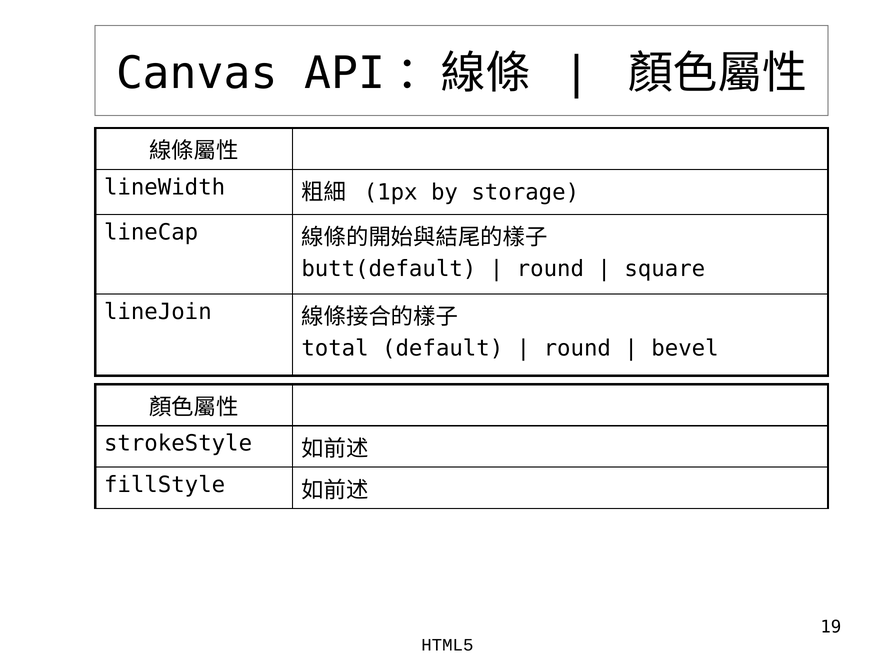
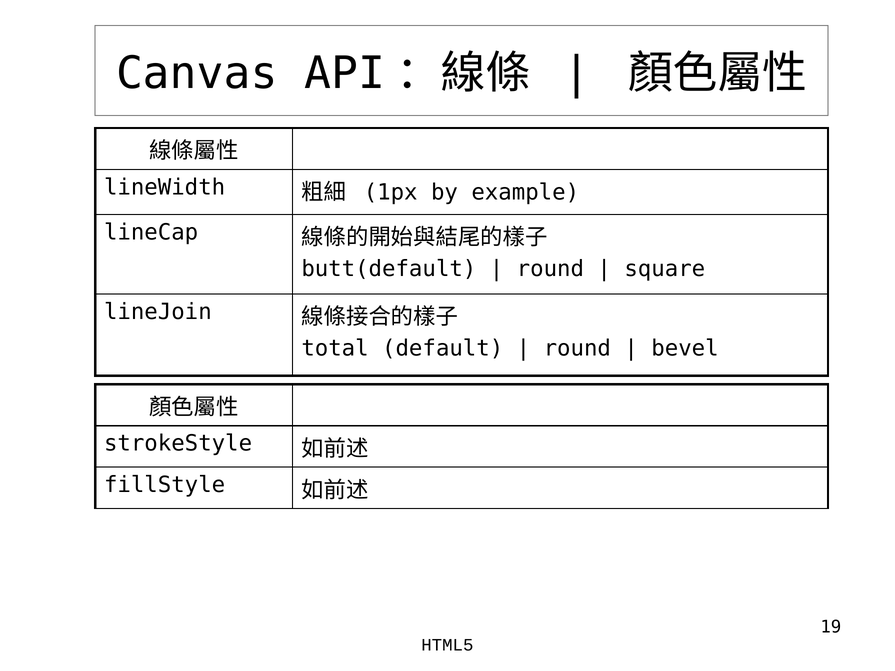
storage: storage -> example
